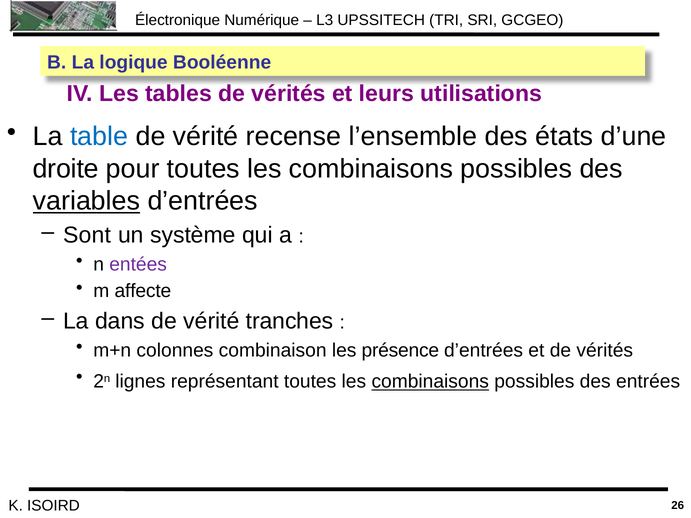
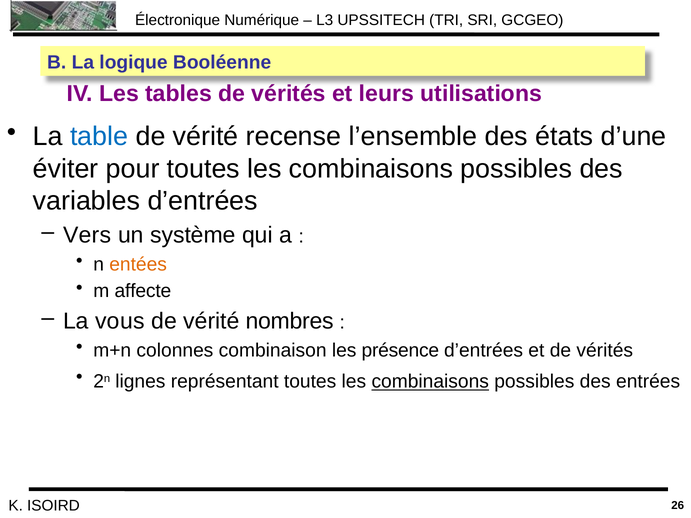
droite: droite -> éviter
variables underline: present -> none
Sont: Sont -> Vers
entées colour: purple -> orange
dans: dans -> vous
tranches: tranches -> nombres
